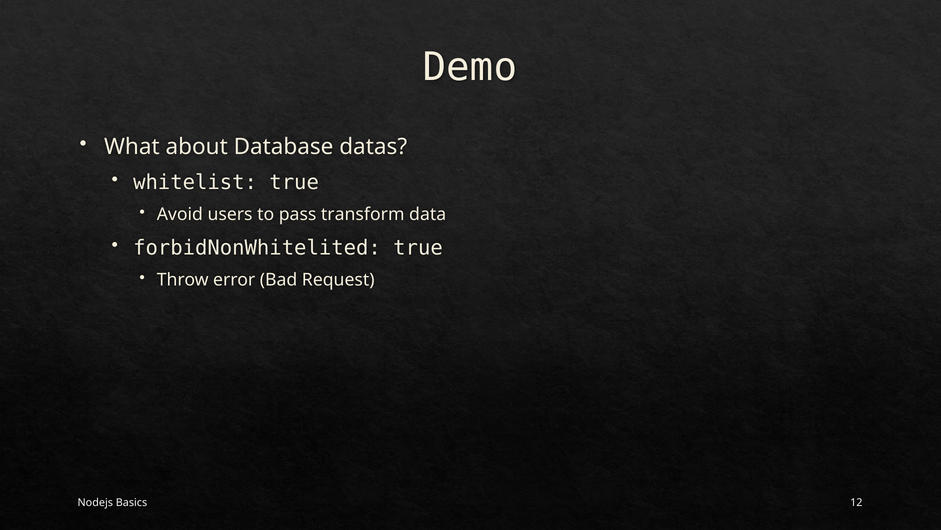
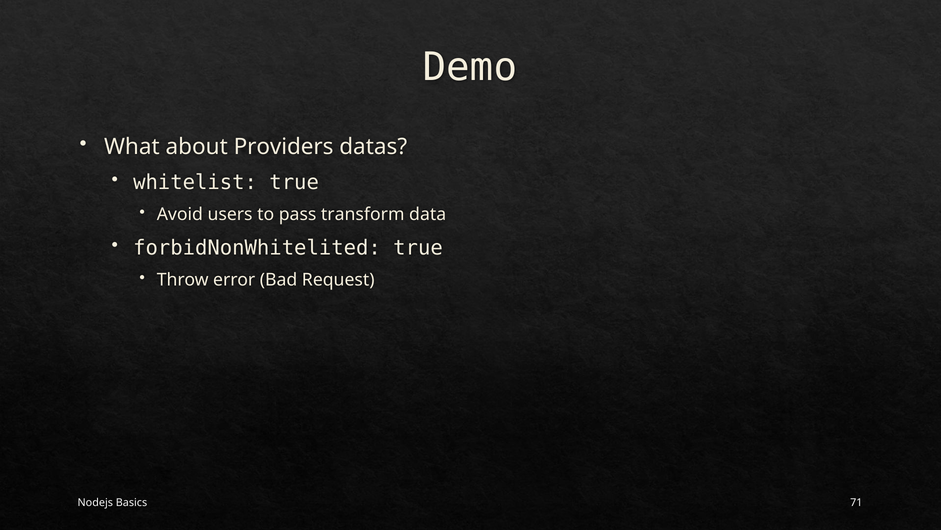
Database: Database -> Providers
12: 12 -> 71
